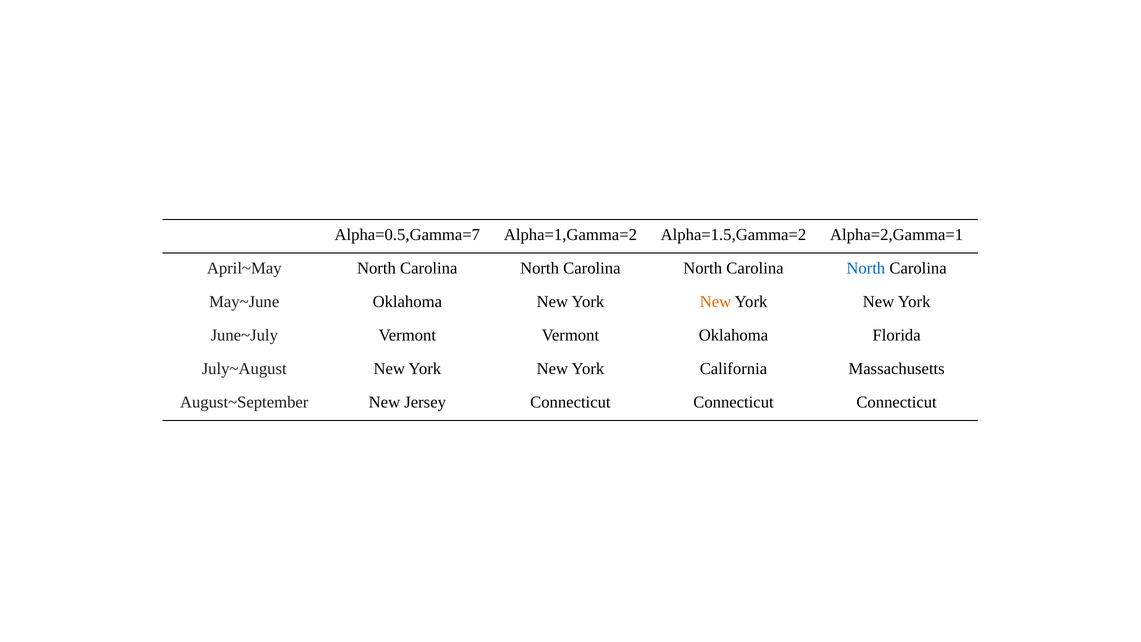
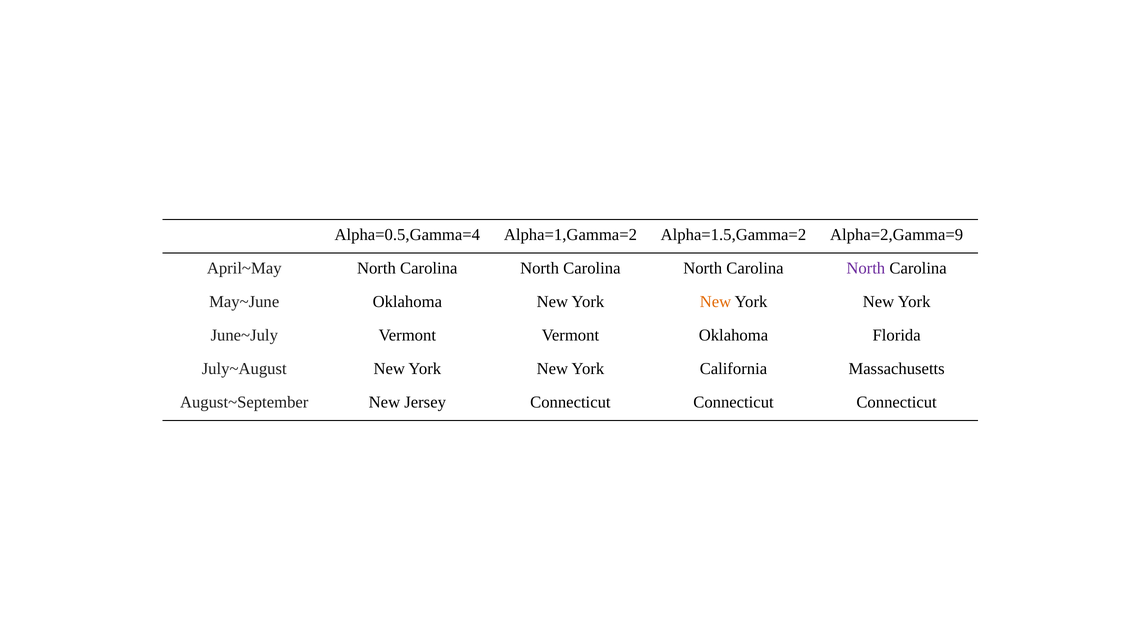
Alpha=0.5,Gamma=7: Alpha=0.5,Gamma=7 -> Alpha=0.5,Gamma=4
Alpha=2,Gamma=1: Alpha=2,Gamma=1 -> Alpha=2,Gamma=9
North at (866, 268) colour: blue -> purple
